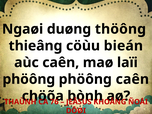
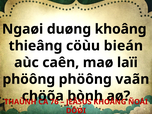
duøng thöông: thöông -> khoâng
phöông caên: caên -> vaãn
